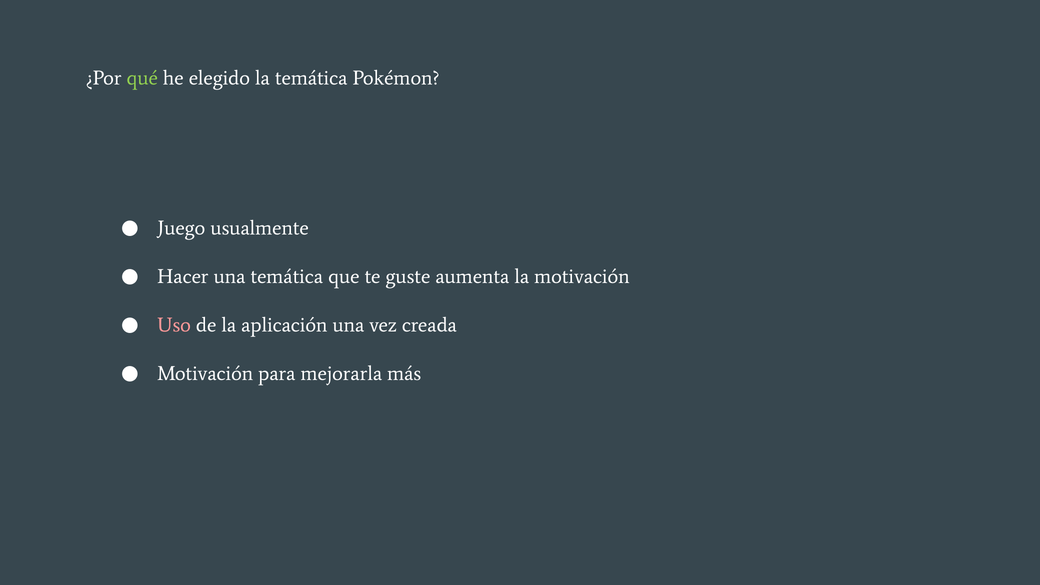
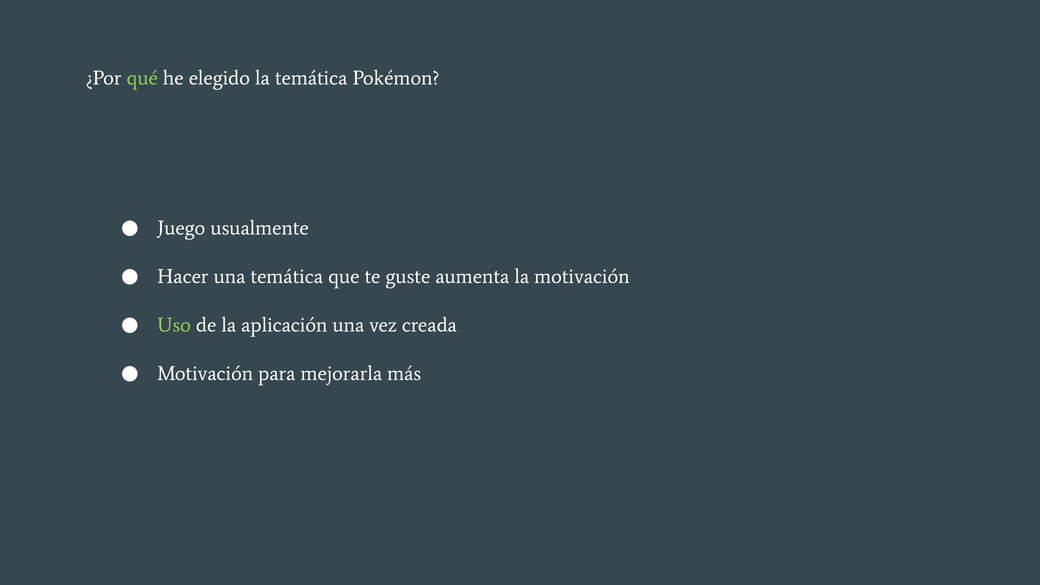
Uso colour: pink -> light green
